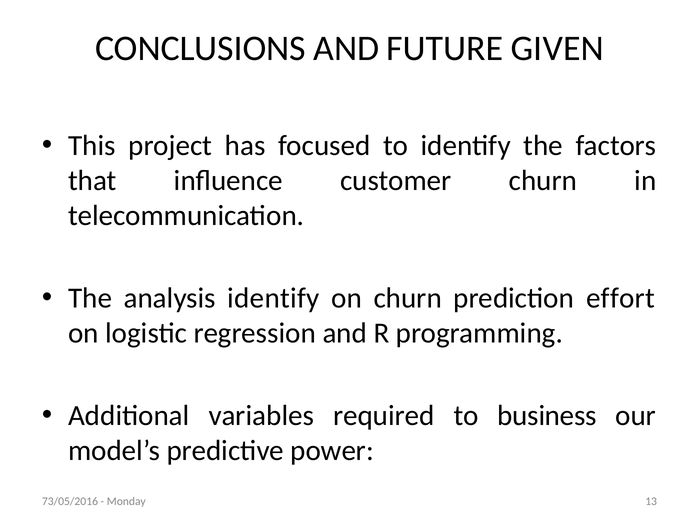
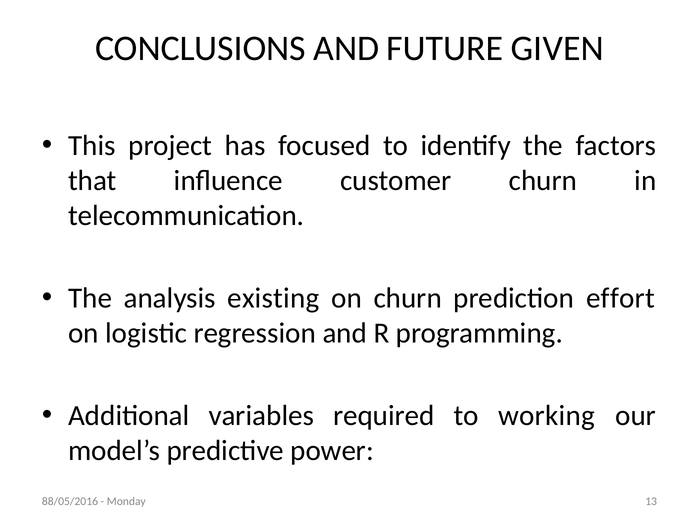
analysis identify: identify -> existing
business: business -> working
73/05/2016: 73/05/2016 -> 88/05/2016
